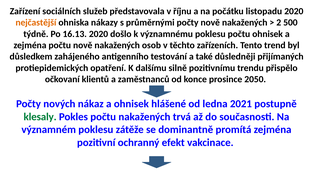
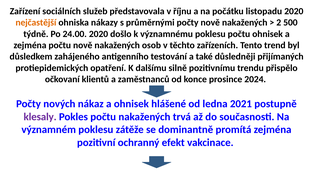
16.13: 16.13 -> 24.00
2050: 2050 -> 2024
klesaly colour: green -> purple
